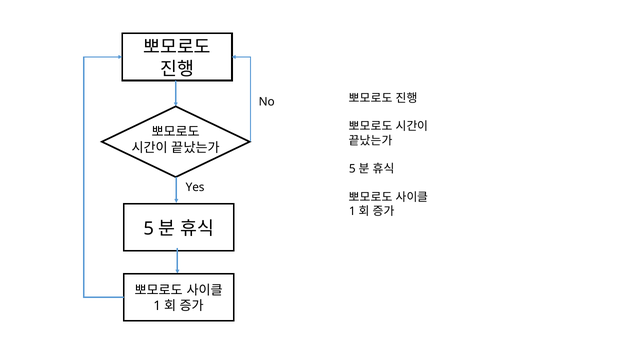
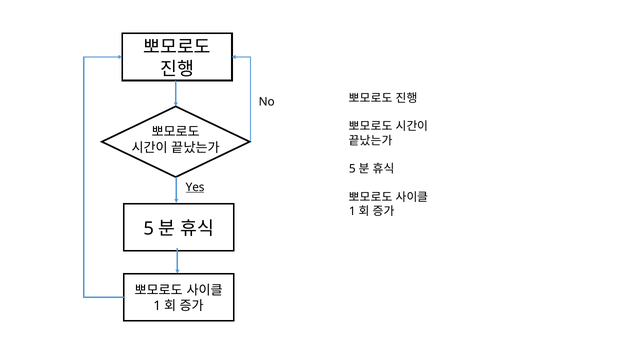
Yes underline: none -> present
